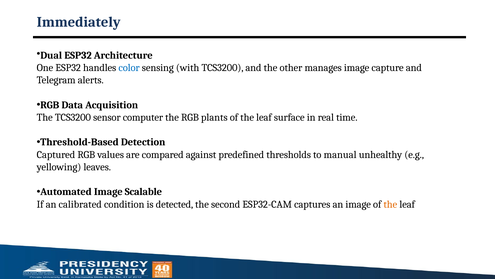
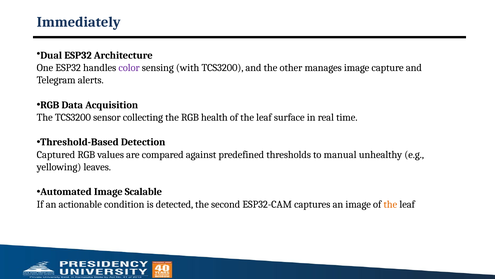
color colour: blue -> purple
computer: computer -> collecting
plants: plants -> health
calibrated: calibrated -> actionable
